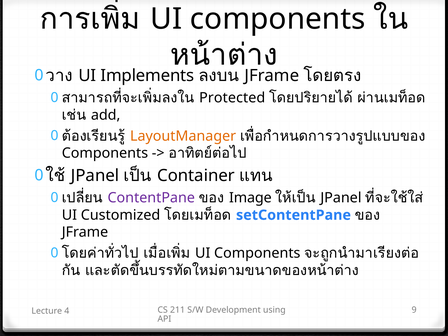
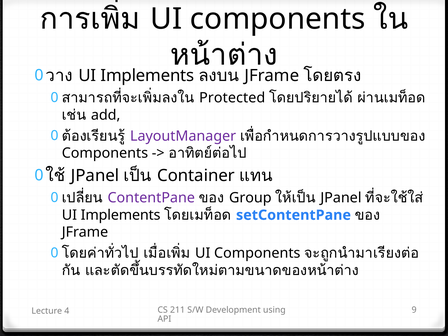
LayoutManager colour: orange -> purple
Image: Image -> Group
Customized at (121, 215): Customized -> Implements
